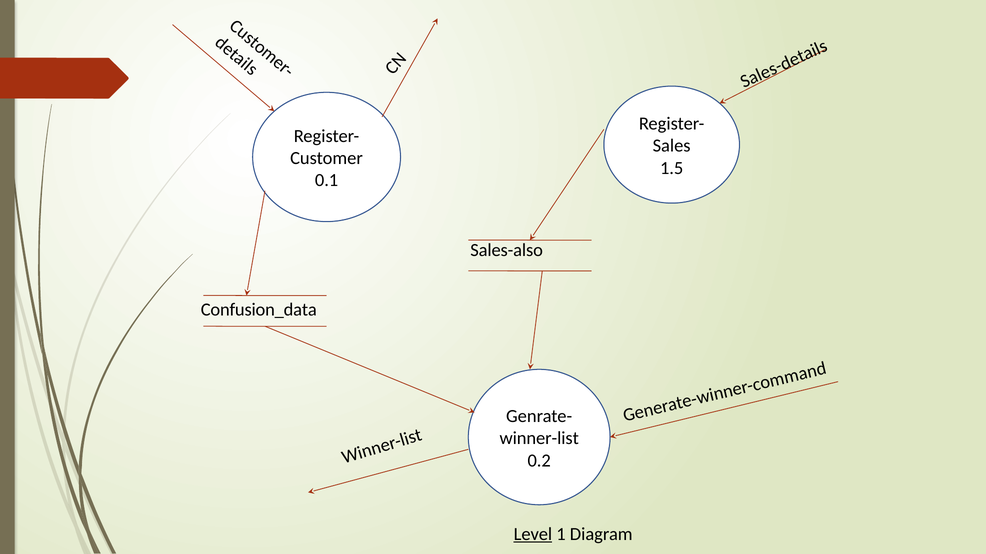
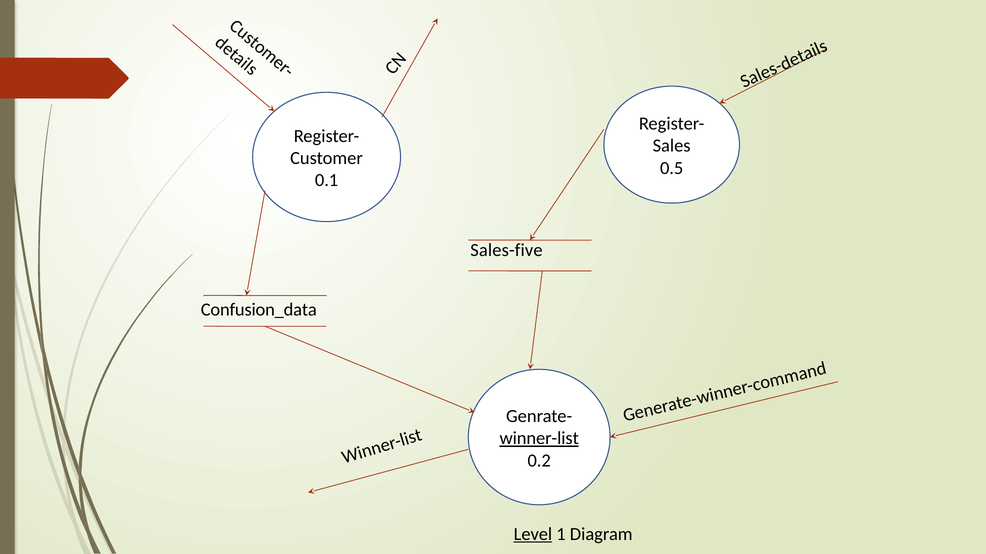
1.5: 1.5 -> 0.5
Sales-also: Sales-also -> Sales-five
winner-list underline: none -> present
